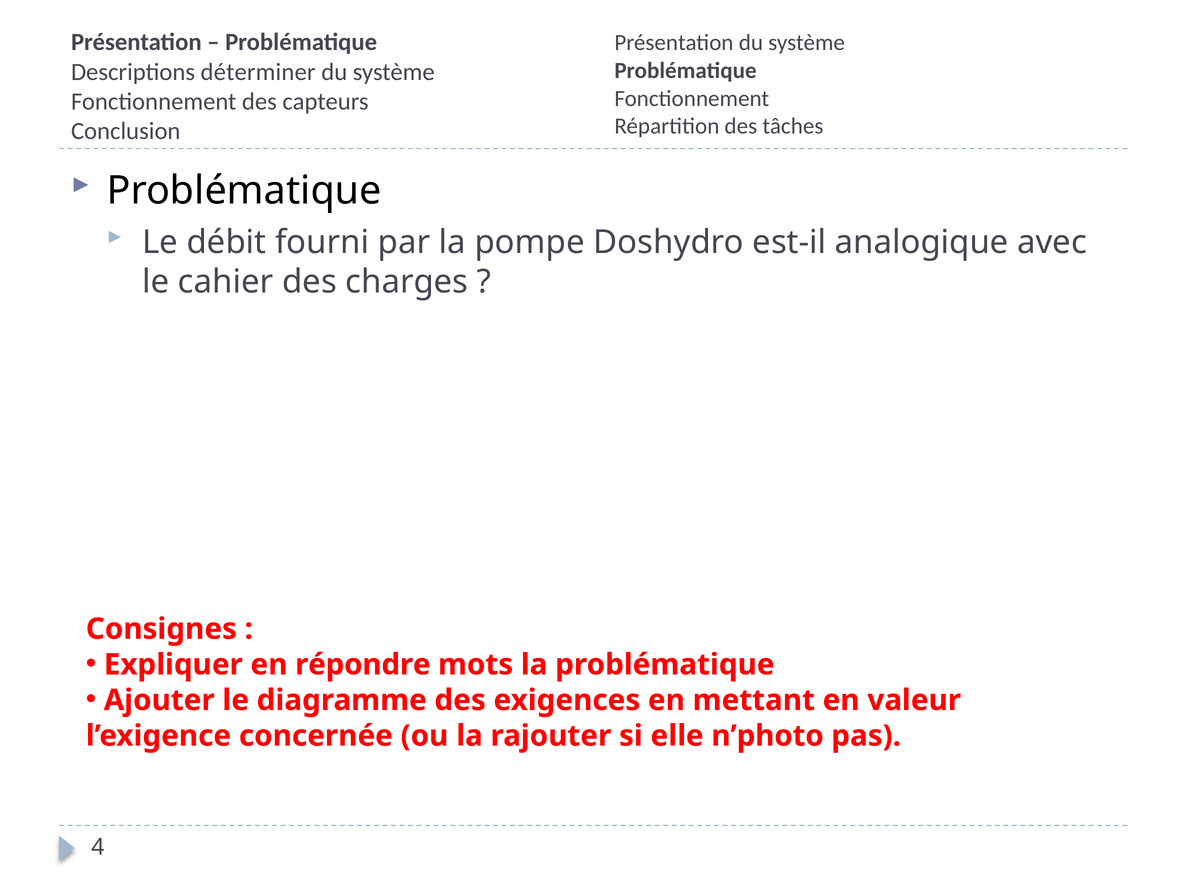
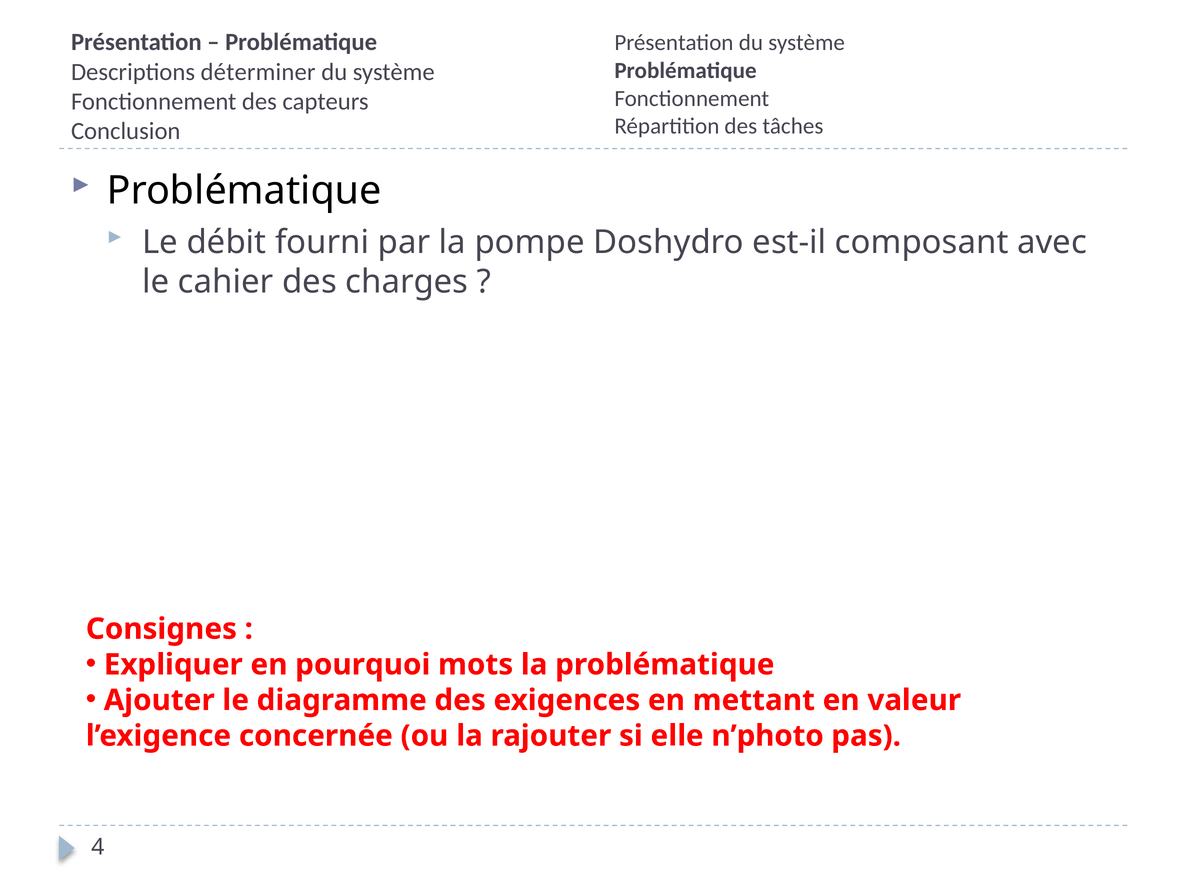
analogique: analogique -> composant
répondre: répondre -> pourquoi
